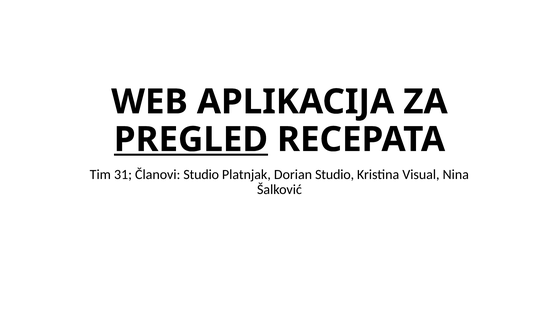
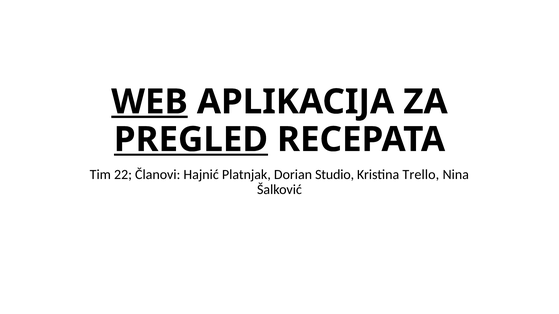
WEB underline: none -> present
31: 31 -> 22
Članovi Studio: Studio -> Hajnić
Visual: Visual -> Trello
